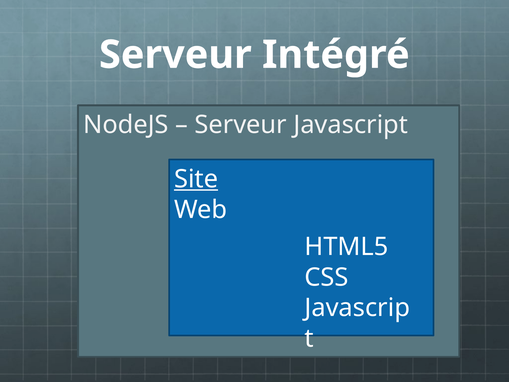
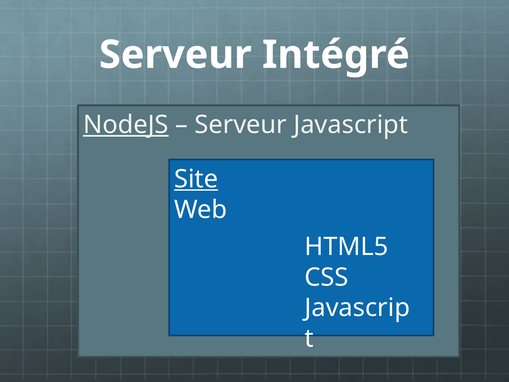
NodeJS underline: none -> present
